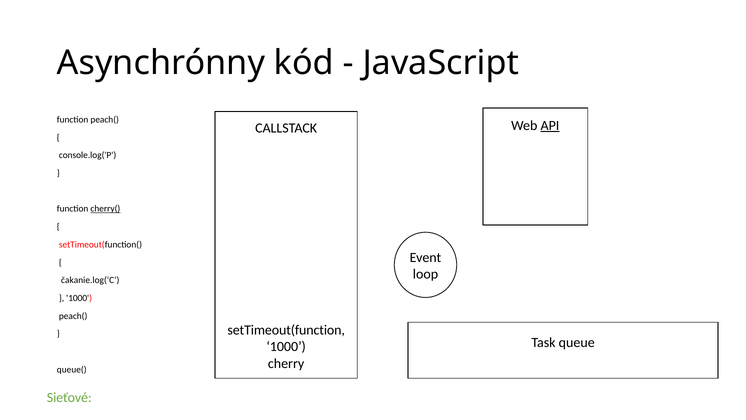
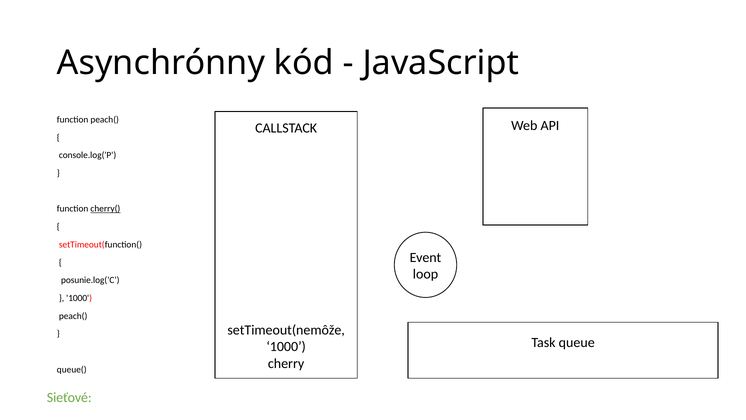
API underline: present -> none
čakanie.log(‘C: čakanie.log(‘C -> posunie.log(‘C
setTimeout(function: setTimeout(function -> setTimeout(nemôže
